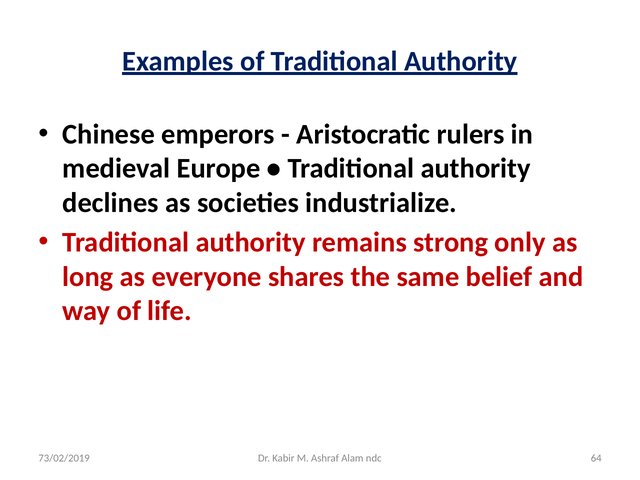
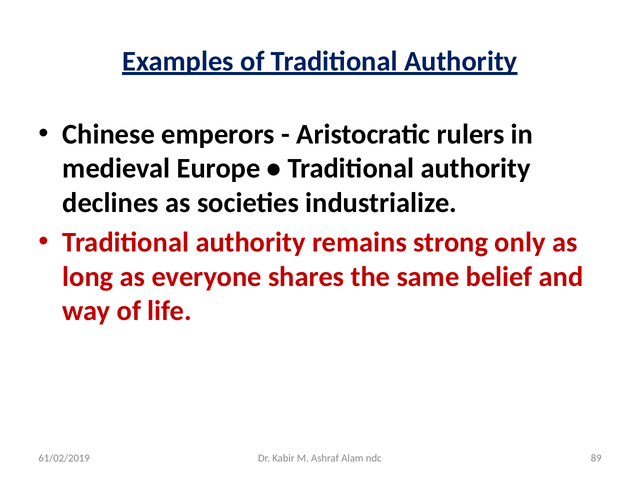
64: 64 -> 89
73/02/2019: 73/02/2019 -> 61/02/2019
